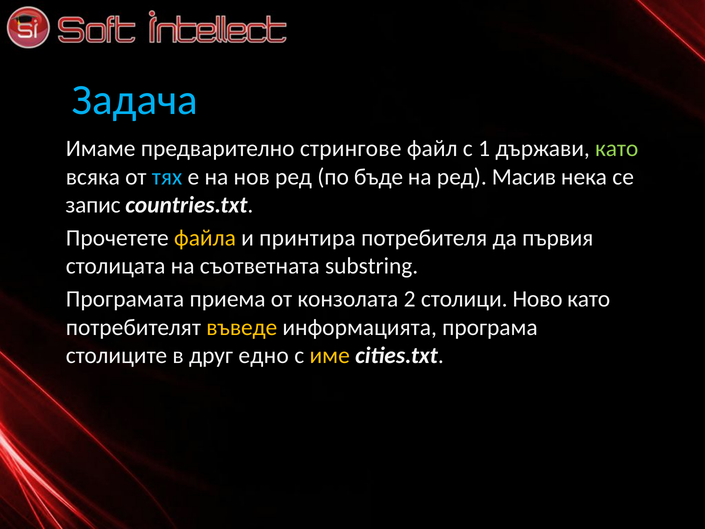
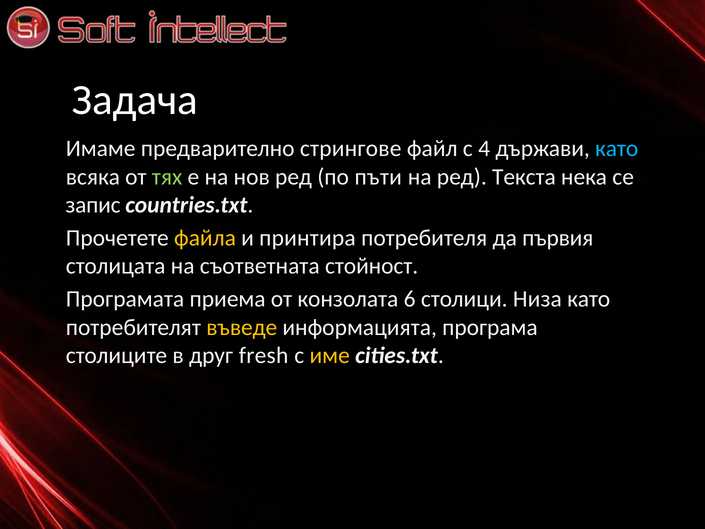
Задача colour: light blue -> white
1: 1 -> 4
като at (617, 149) colour: light green -> light blue
тях colour: light blue -> light green
бъде: бъде -> пъти
Масив: Масив -> Текста
substring: substring -> стойност
2: 2 -> 6
Ново: Ново -> Низа
едно: едно -> fresh
